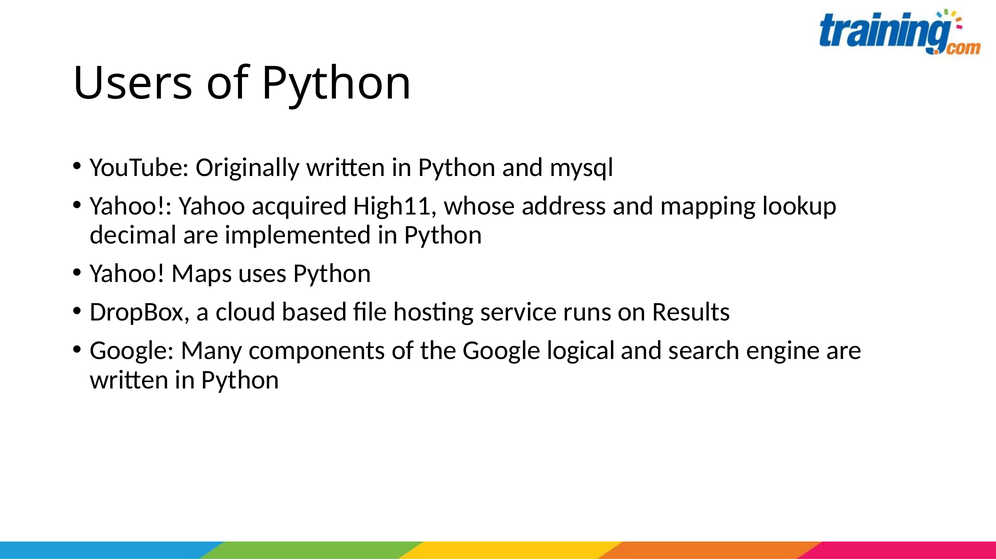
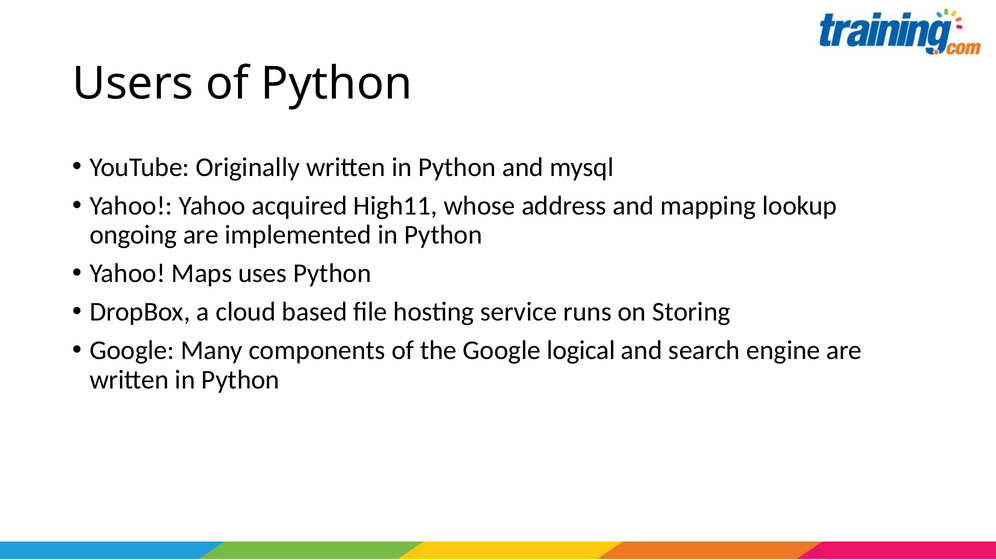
decimal: decimal -> ongoing
Results: Results -> Storing
